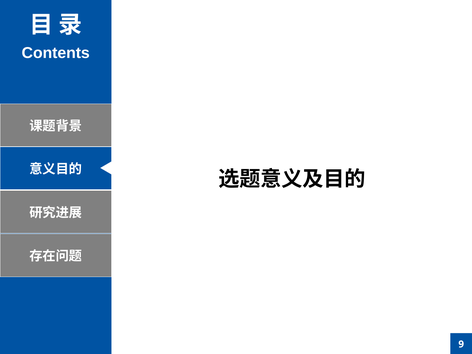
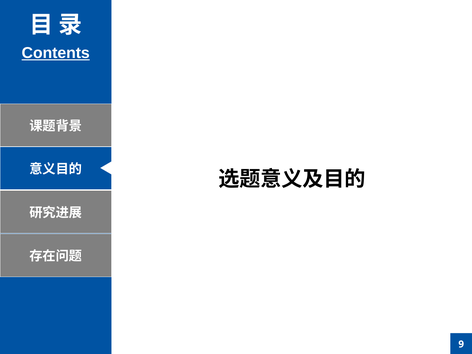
Contents underline: none -> present
